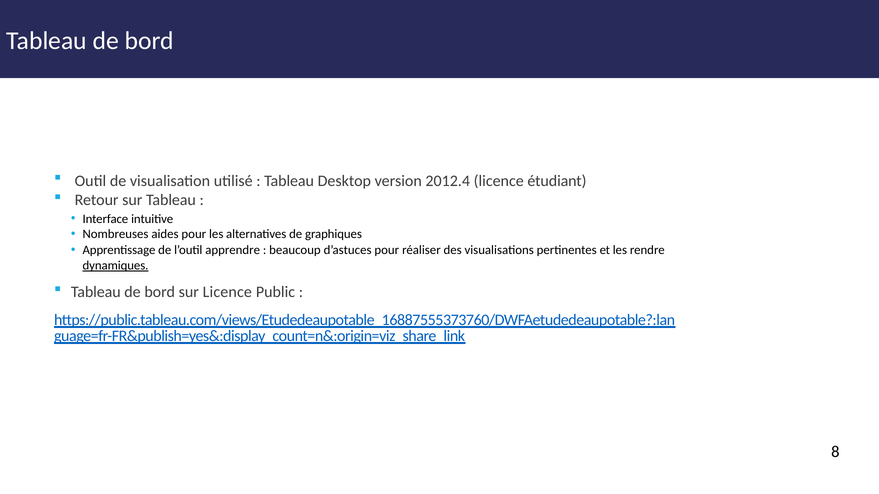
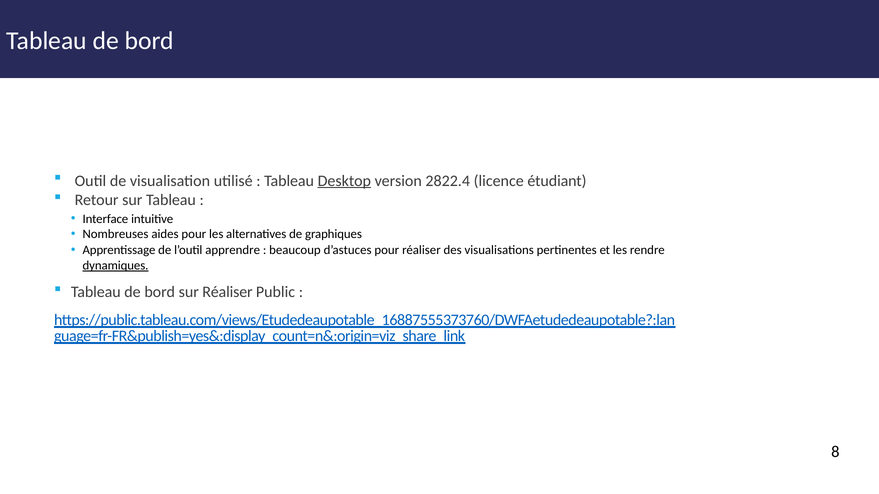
Desktop underline: none -> present
2012.4: 2012.4 -> 2822.4
sur Licence: Licence -> Réaliser
